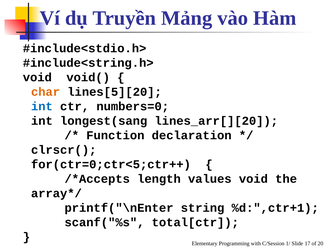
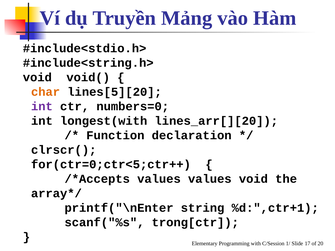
int at (42, 107) colour: blue -> purple
longest(sang: longest(sang -> longest(with
length at (159, 179): length -> values
total[ctr: total[ctr -> trong[ctr
